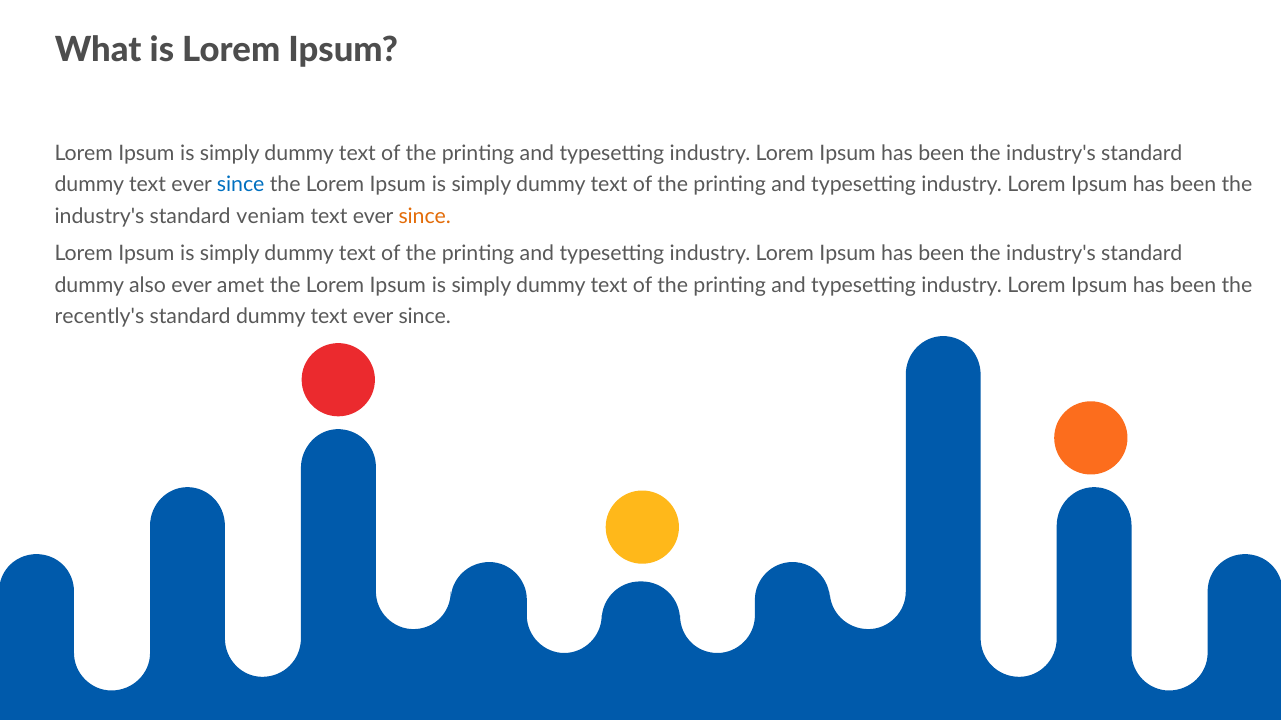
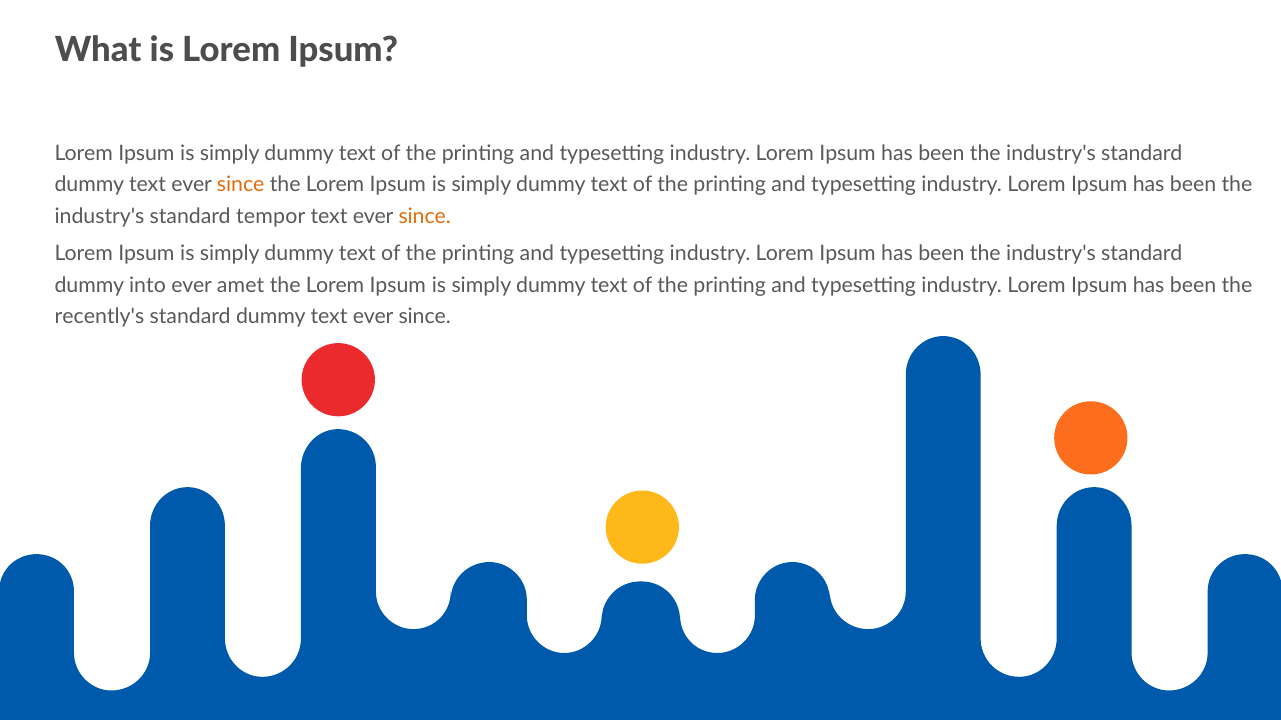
since at (241, 185) colour: blue -> orange
veniam: veniam -> tempor
also: also -> into
